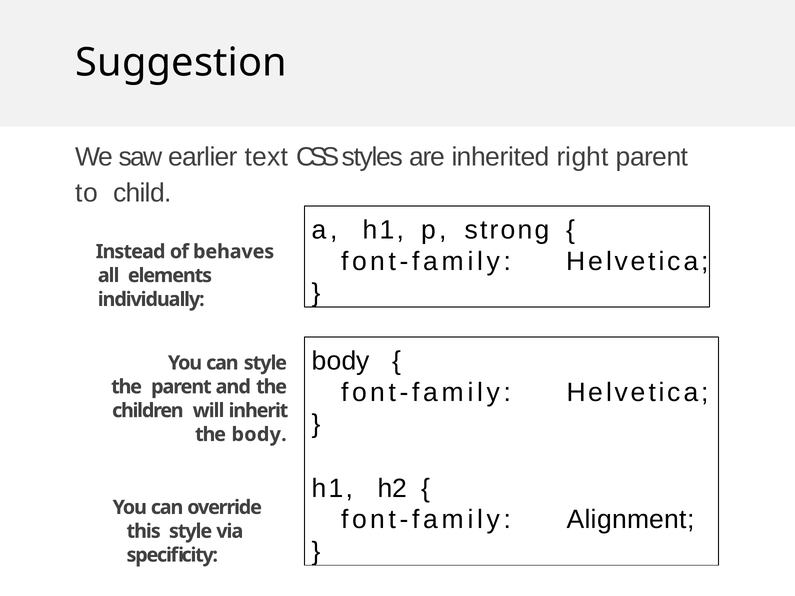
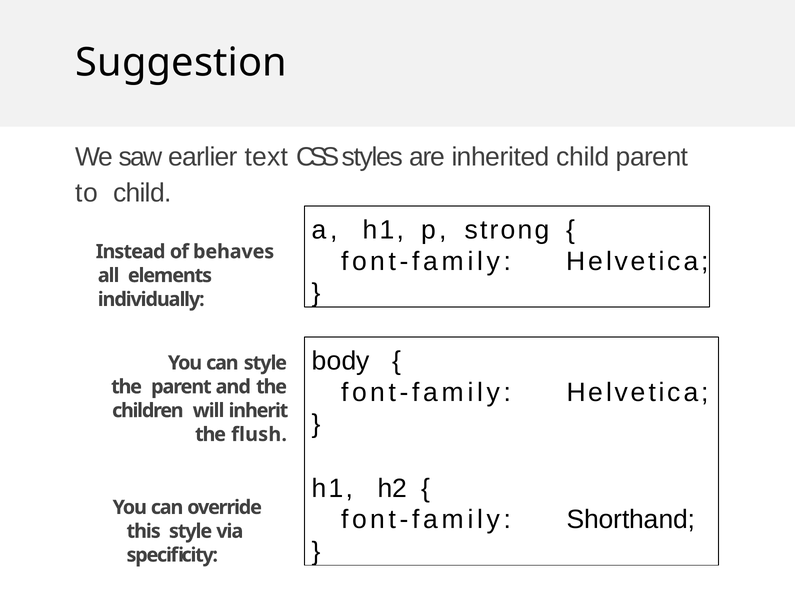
inherited right: right -> child
the body: body -> flush
Alignment: Alignment -> Shorthand
